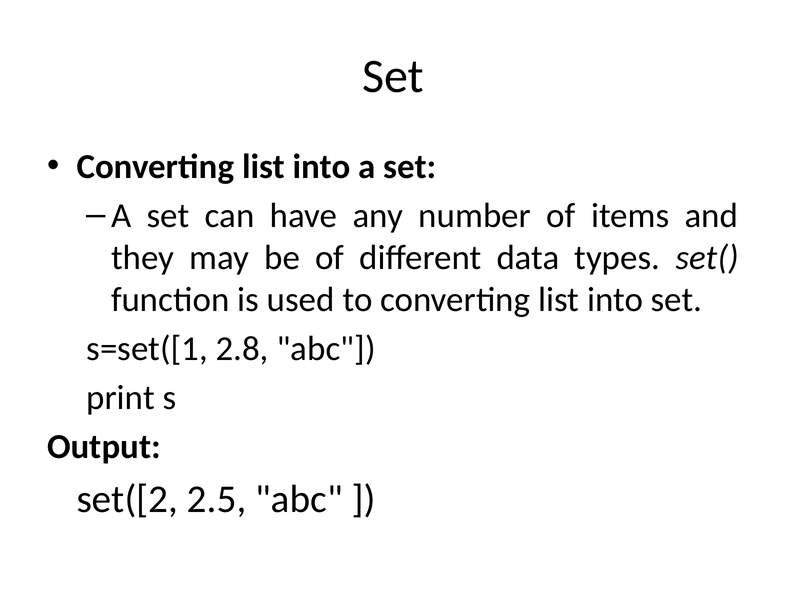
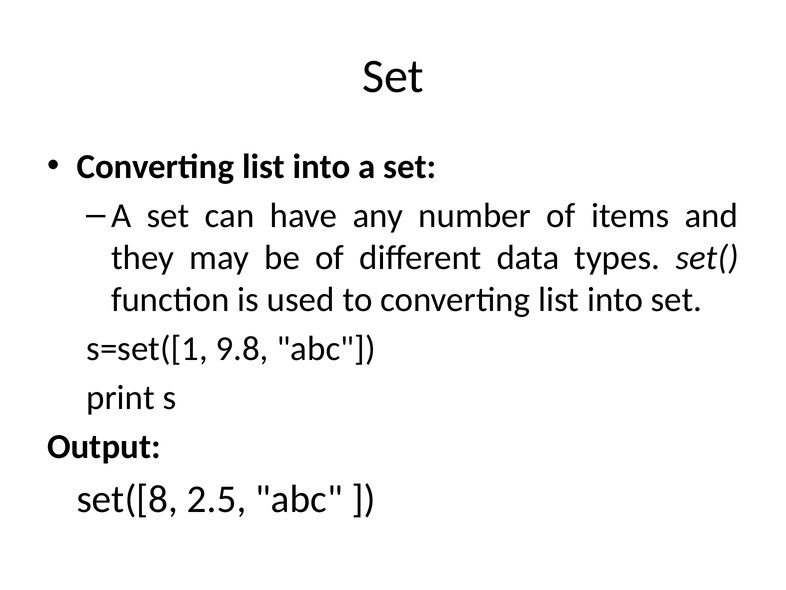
2.8: 2.8 -> 9.8
set([2: set([2 -> set([8
